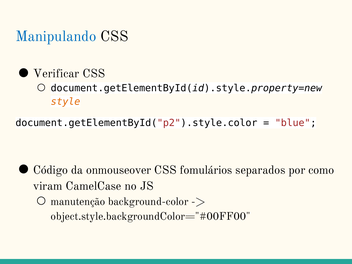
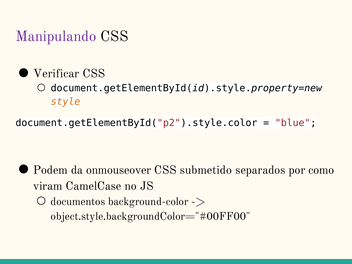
Manipulando colour: blue -> purple
Código: Código -> Podem
fomulários: fomulários -> submetido
manutenção: manutenção -> documentos
